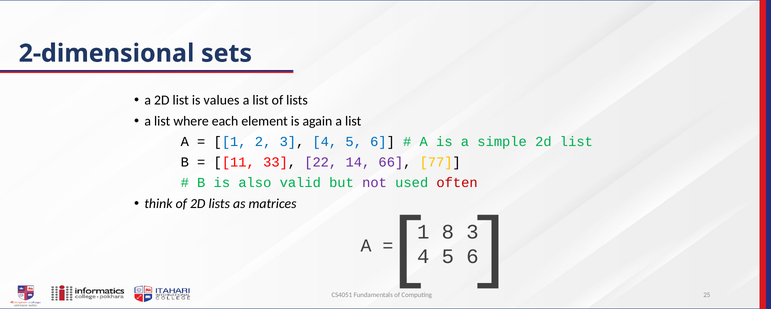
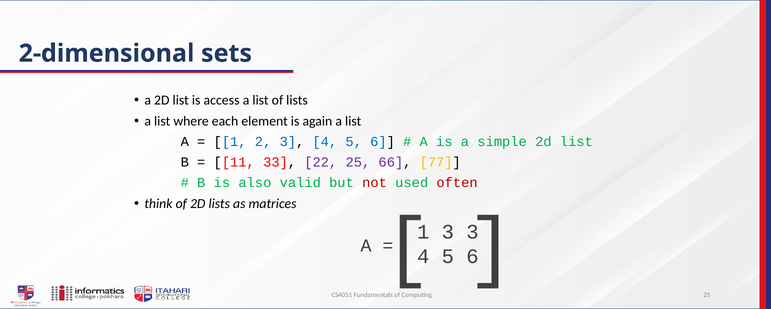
values: values -> access
22 14: 14 -> 25
not colour: purple -> red
8 at (448, 231): 8 -> 3
